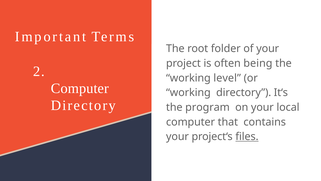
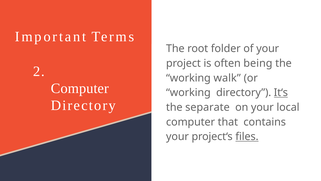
level: level -> walk
It‘s underline: none -> present
program: program -> separate
